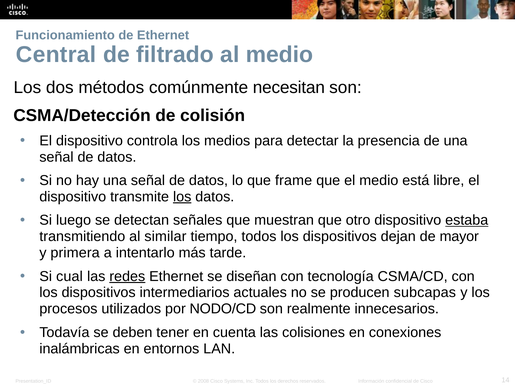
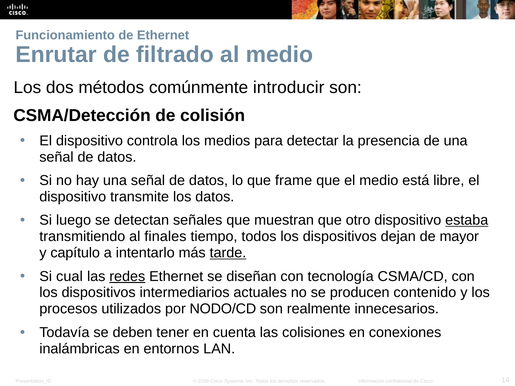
Central: Central -> Enrutar
necesitan: necesitan -> introducir
los at (182, 197) underline: present -> none
similar: similar -> finales
primera: primera -> capítulo
tarde underline: none -> present
subcapas: subcapas -> contenido
